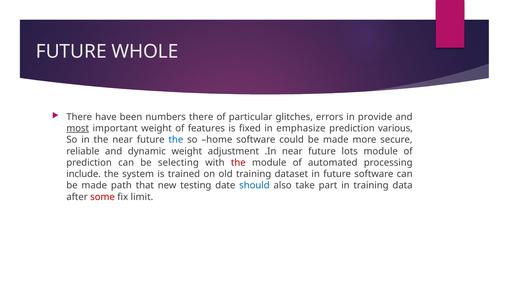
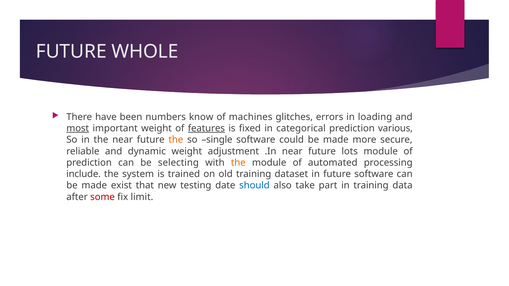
numbers there: there -> know
particular: particular -> machines
provide: provide -> loading
features underline: none -> present
emphasize: emphasize -> categorical
the at (176, 140) colour: blue -> orange
home: home -> single
the at (238, 163) colour: red -> orange
path: path -> exist
